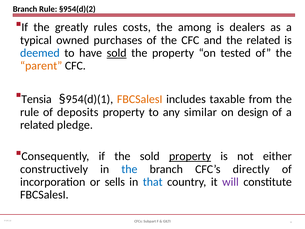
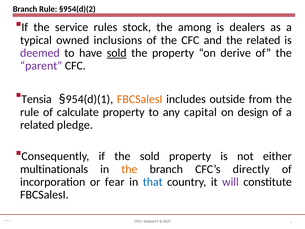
greatly: greatly -> service
costs: costs -> stock
purchases: purchases -> inclusions
deemed colour: blue -> purple
tested: tested -> derive
parent colour: orange -> purple
taxable: taxable -> outside
deposits: deposits -> calculate
similar: similar -> capital
property at (190, 156) underline: present -> none
constructively: constructively -> multinationals
the at (129, 169) colour: blue -> orange
sells: sells -> fear
